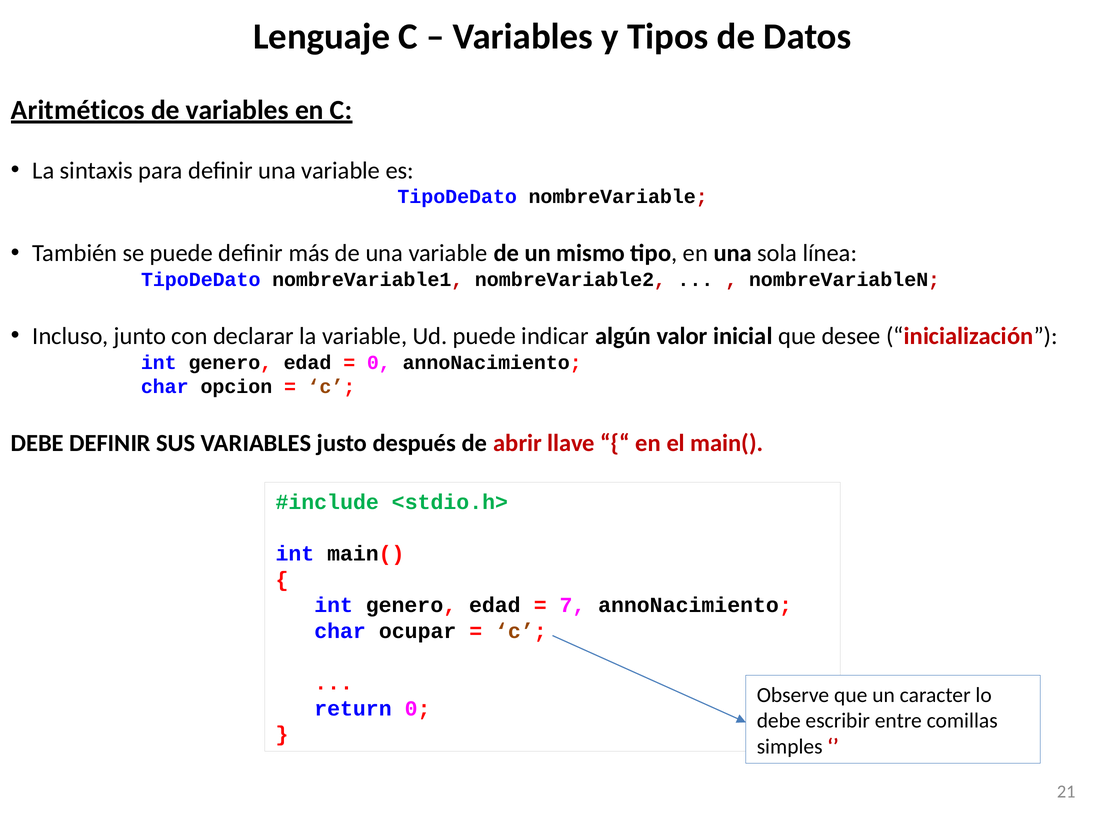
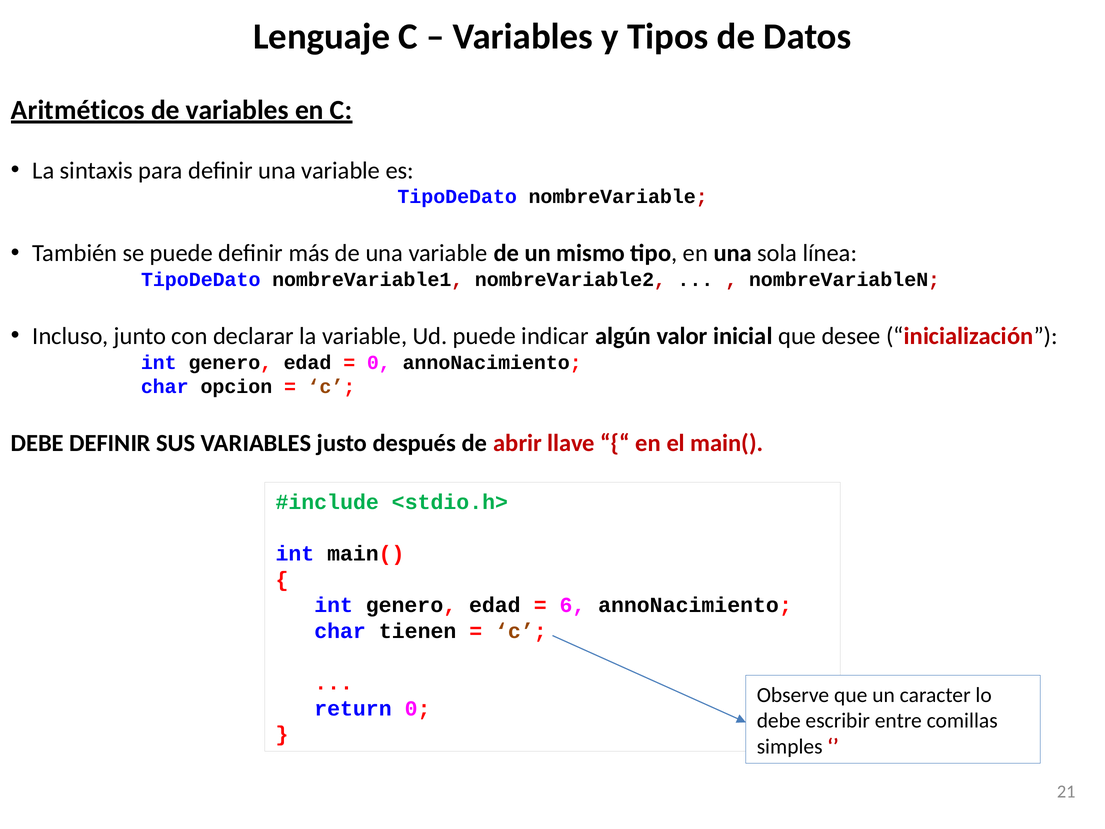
7: 7 -> 6
ocupar: ocupar -> tienen
